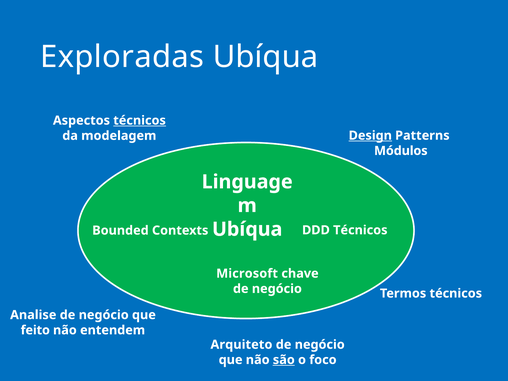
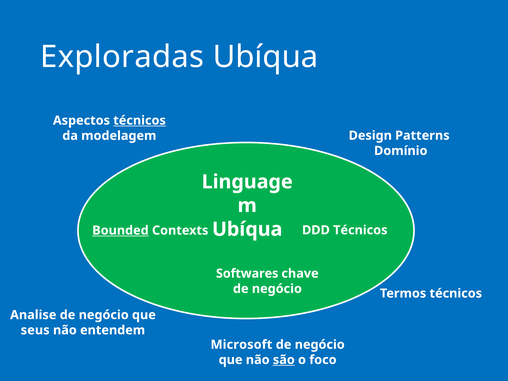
Design underline: present -> none
Módulos: Módulos -> Domínio
Bounded underline: none -> present
Microsoft: Microsoft -> Softwares
feito: feito -> seus
Arquiteto: Arquiteto -> Microsoft
